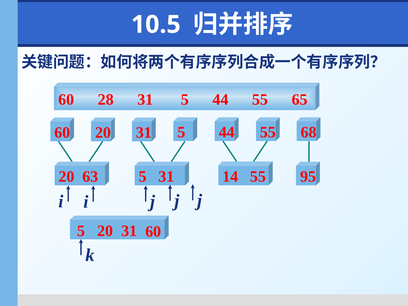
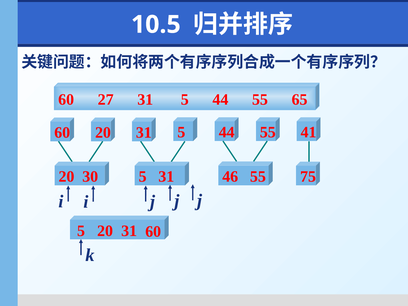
28: 28 -> 27
68: 68 -> 41
63: 63 -> 30
14: 14 -> 46
95: 95 -> 75
